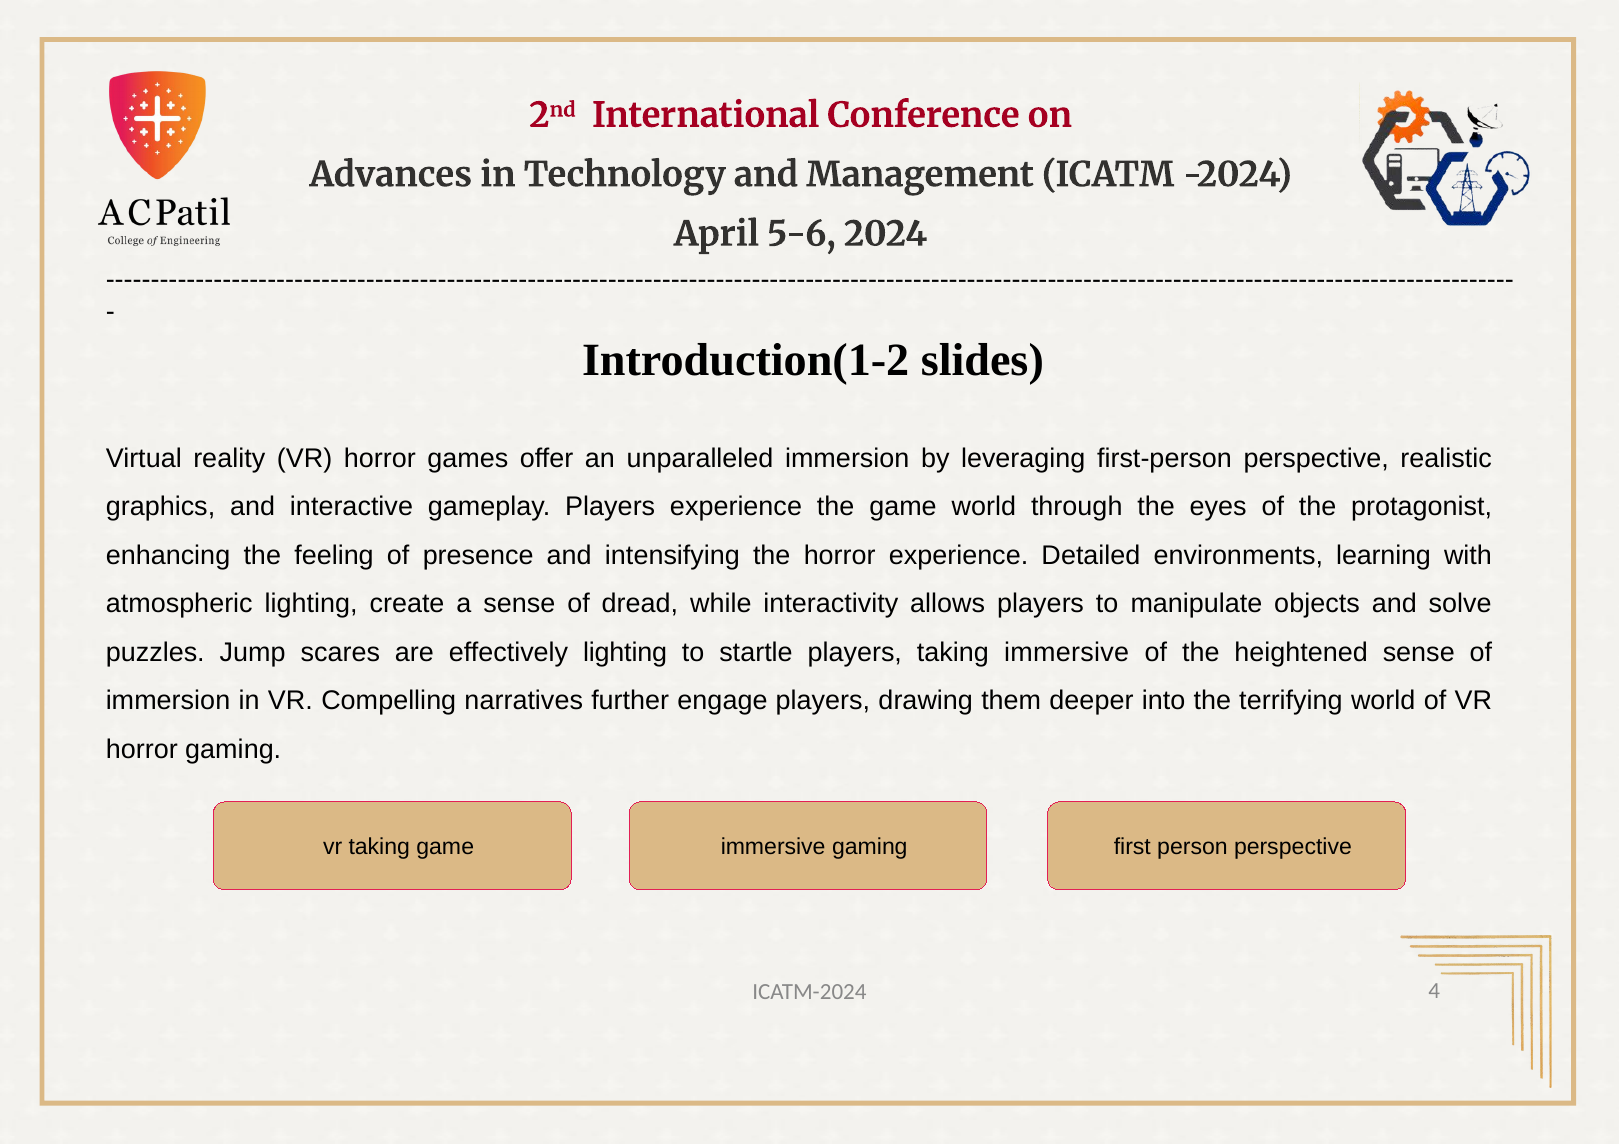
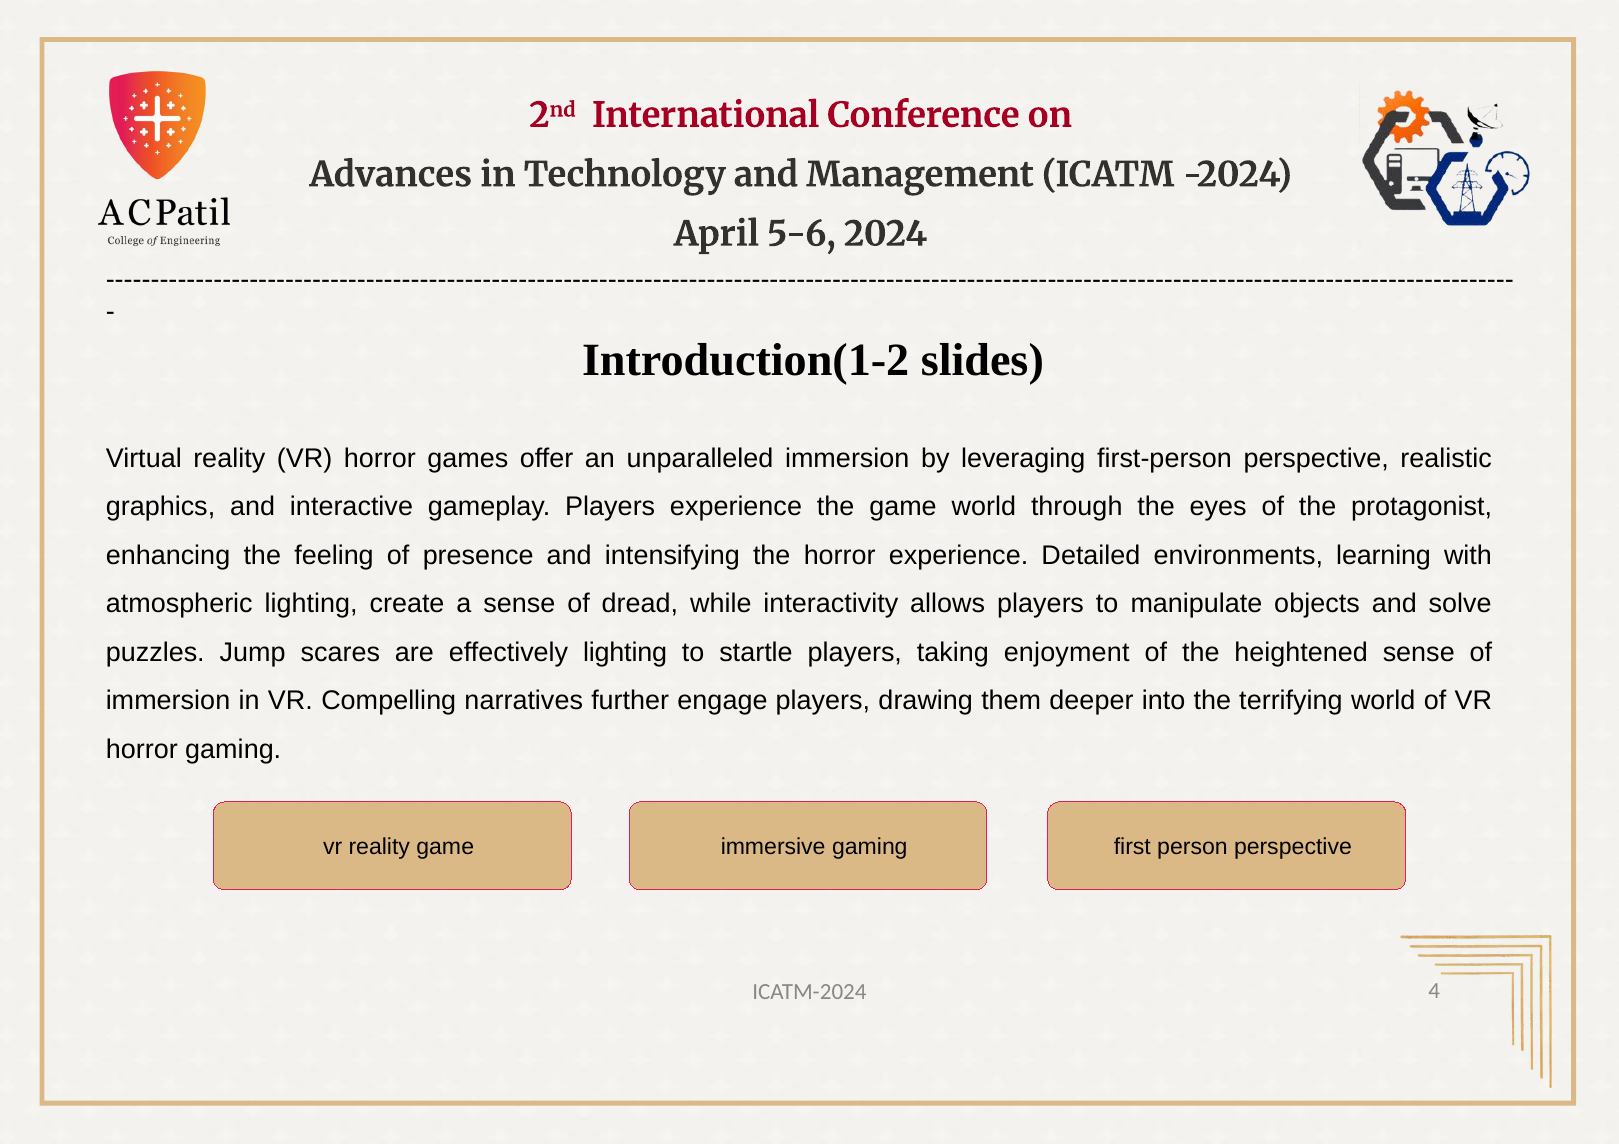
taking immersive: immersive -> enjoyment
vr taking: taking -> reality
